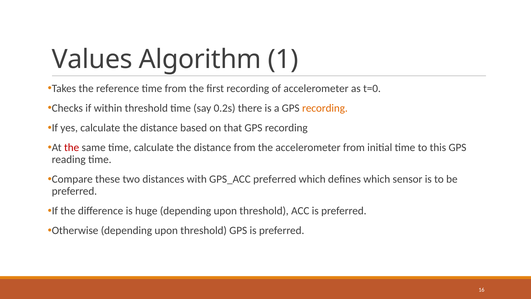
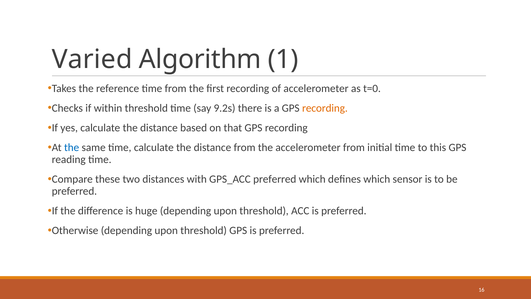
Values: Values -> Varied
0.2s: 0.2s -> 9.2s
the at (72, 147) colour: red -> blue
